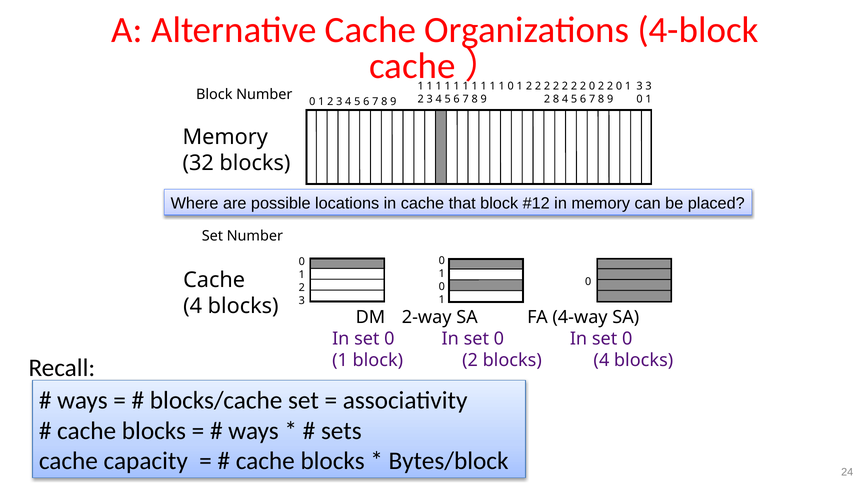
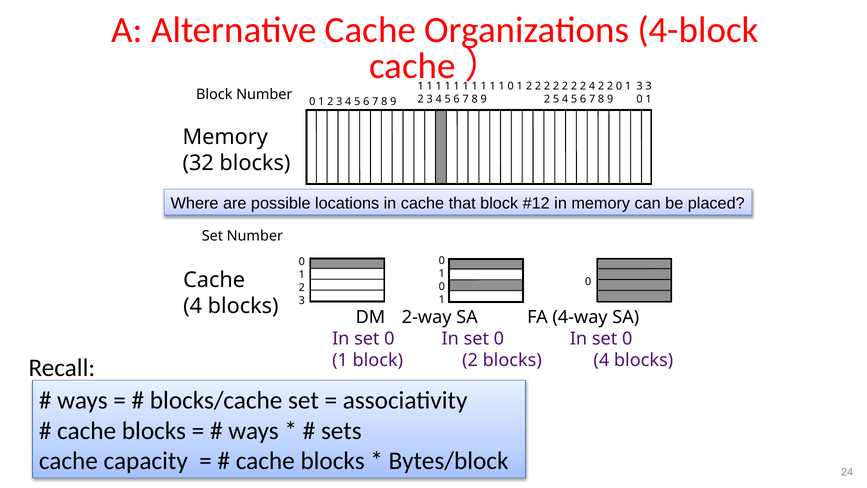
2 2 2 0: 0 -> 4
2 8: 8 -> 5
